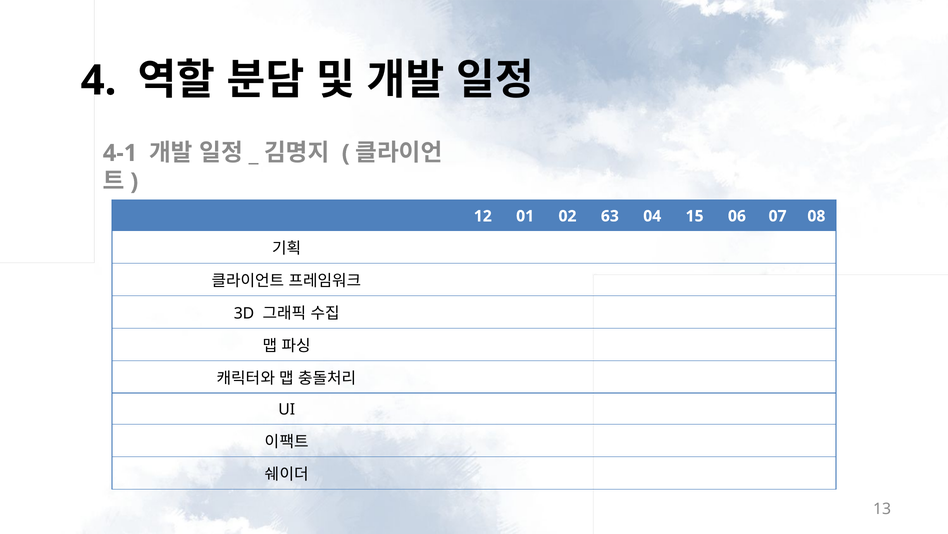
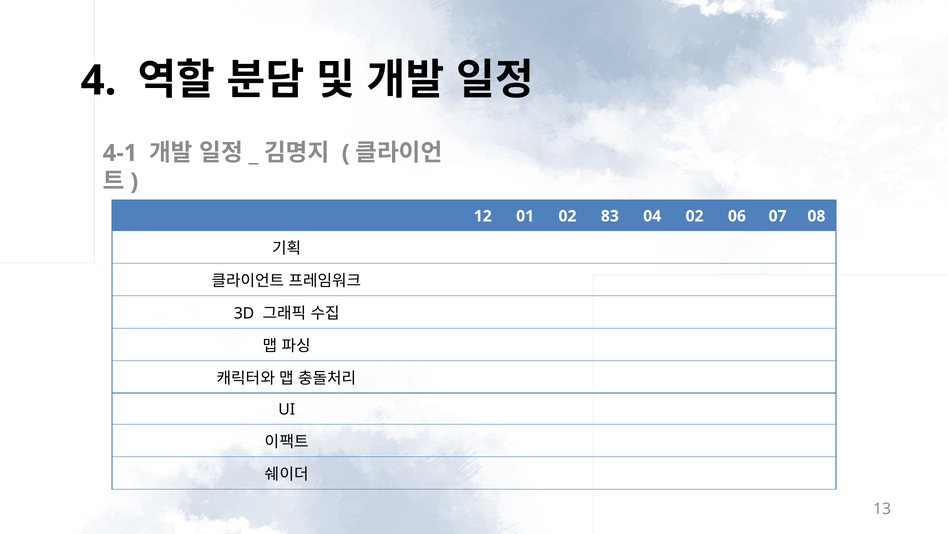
63: 63 -> 83
04 15: 15 -> 02
